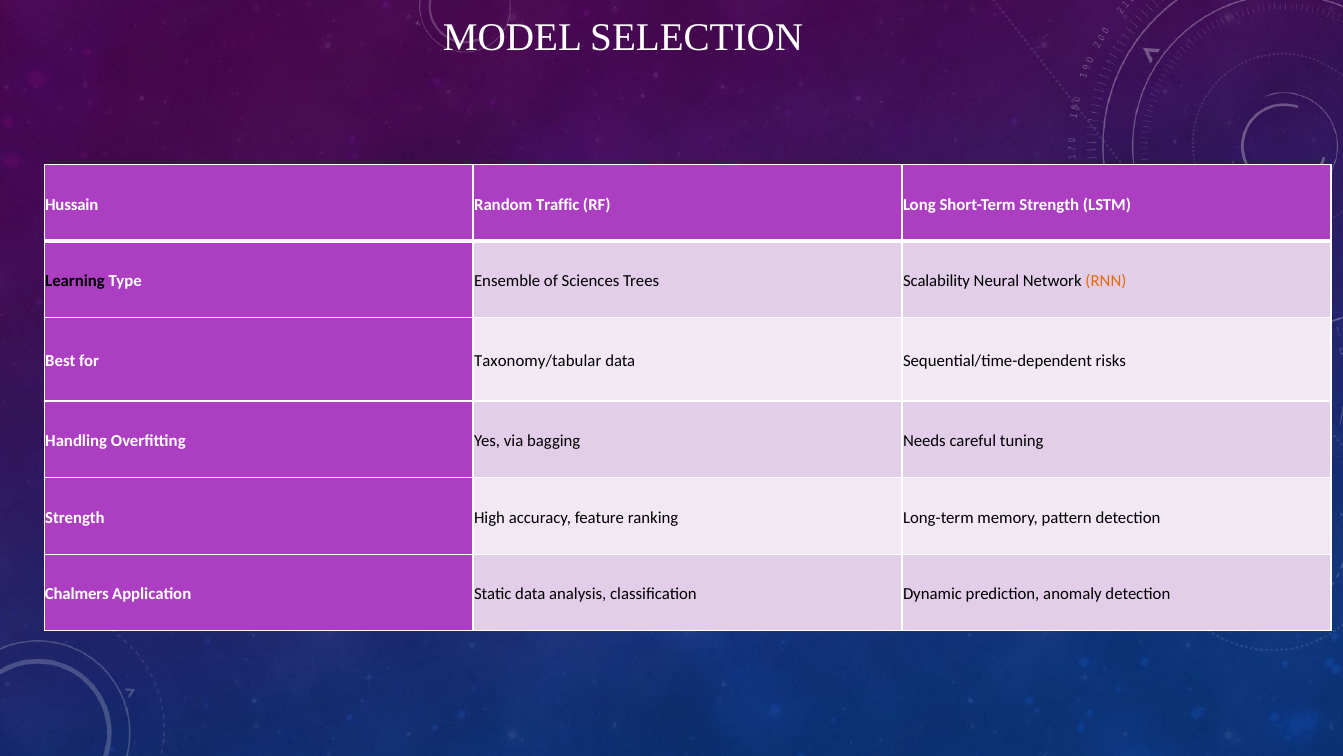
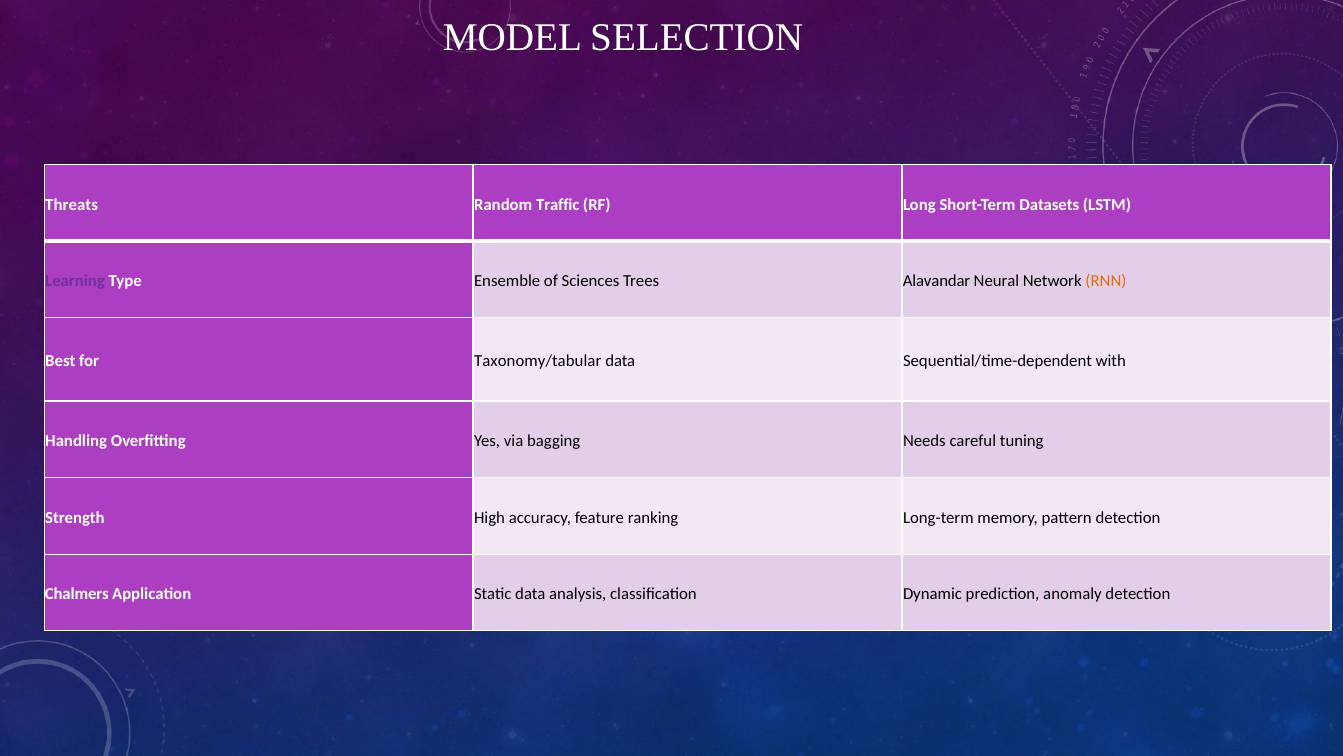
Hussain: Hussain -> Threats
Short-Term Strength: Strength -> Datasets
Learning colour: black -> purple
Scalability: Scalability -> Alavandar
risks: risks -> with
